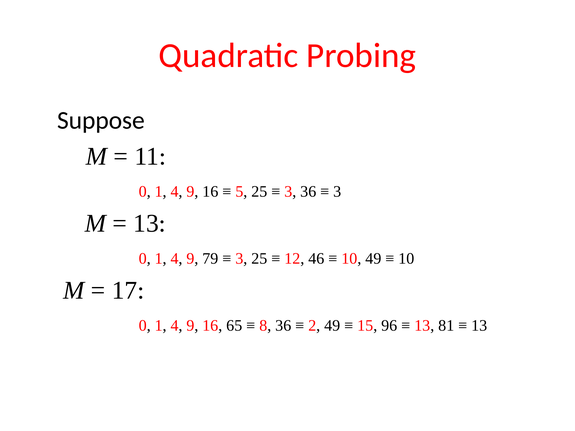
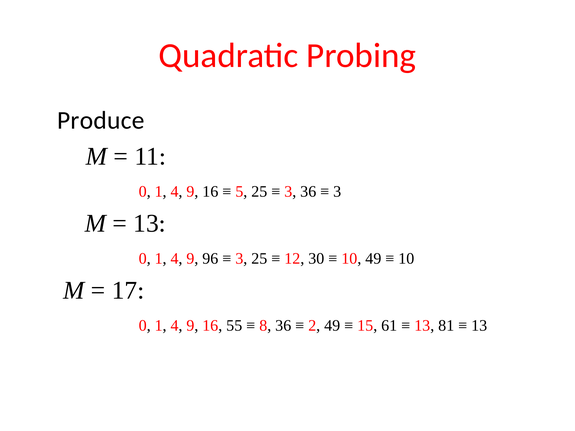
Suppose: Suppose -> Produce
79: 79 -> 96
46: 46 -> 30
65: 65 -> 55
96: 96 -> 61
